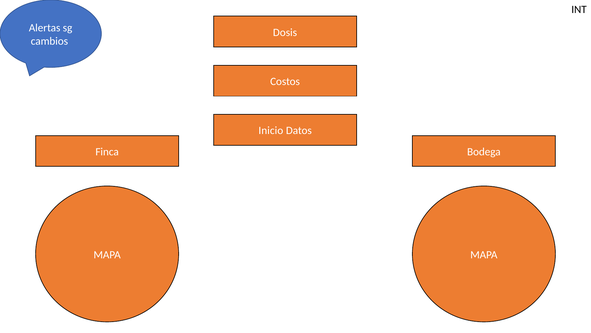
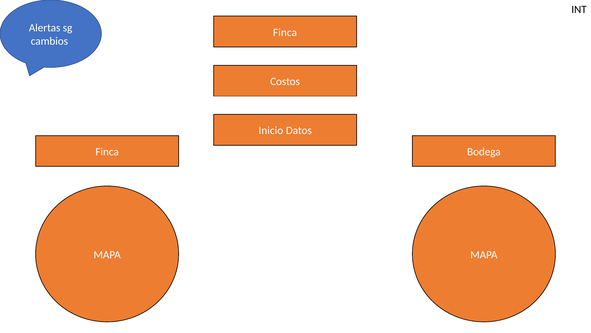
Dosis at (285, 32): Dosis -> Finca
